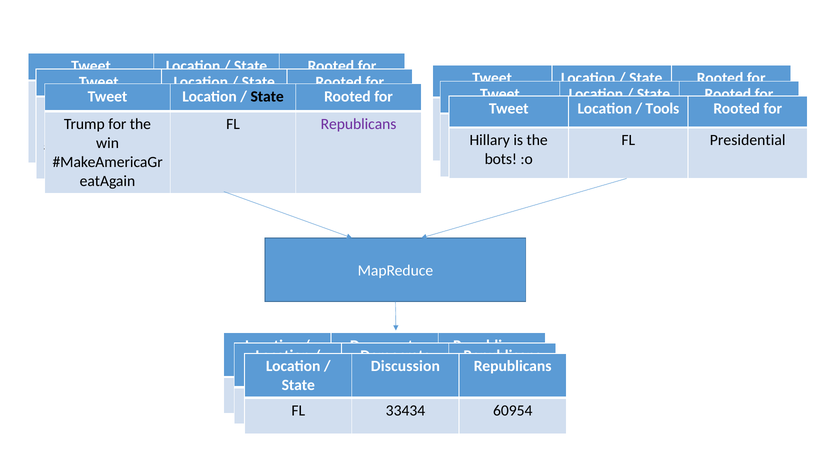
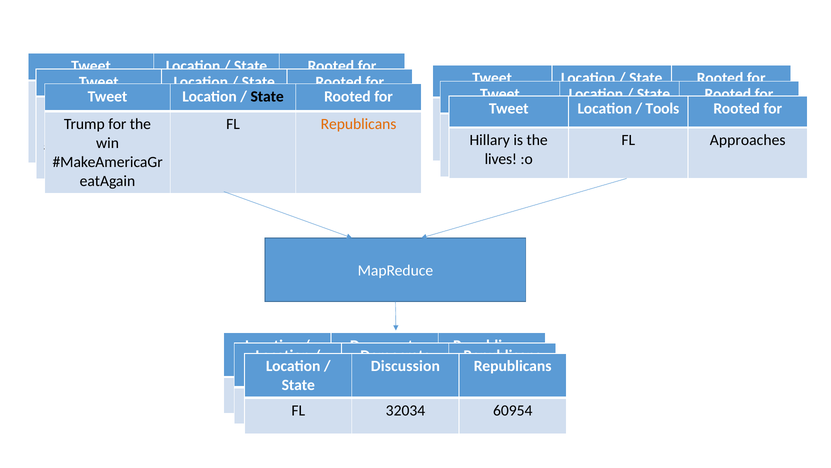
Republicans at (359, 124) colour: purple -> orange
Presidential: Presidential -> Approaches
bots: bots -> lives
33434: 33434 -> 32034
